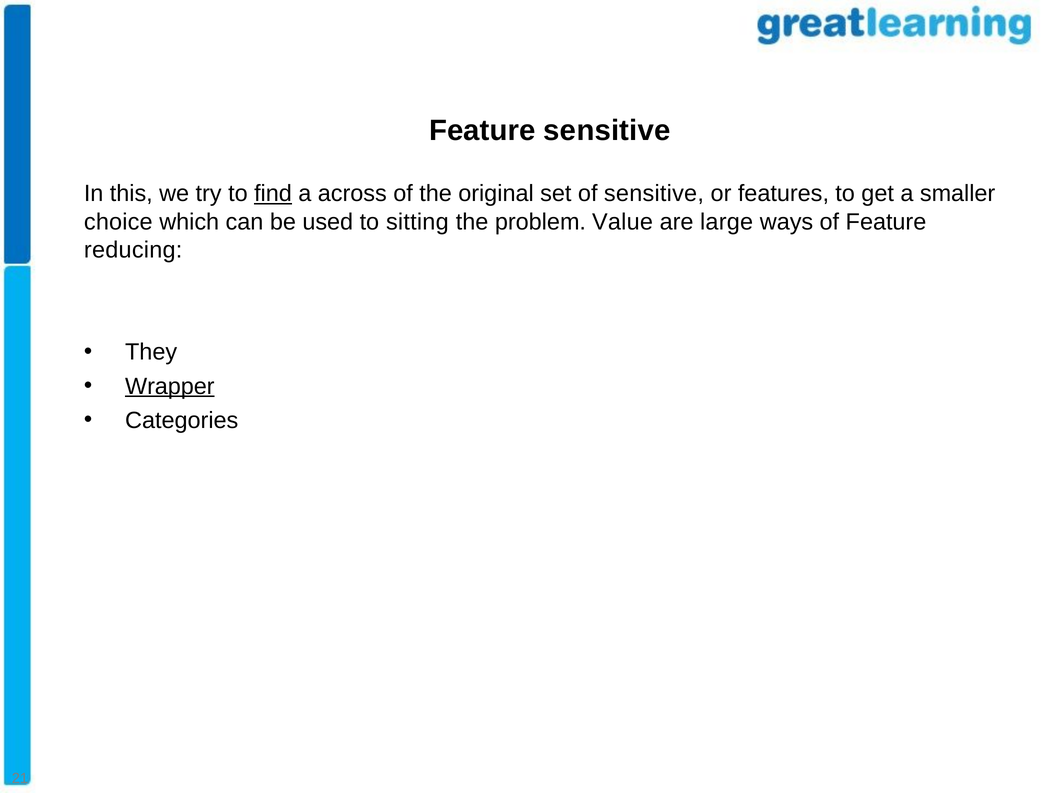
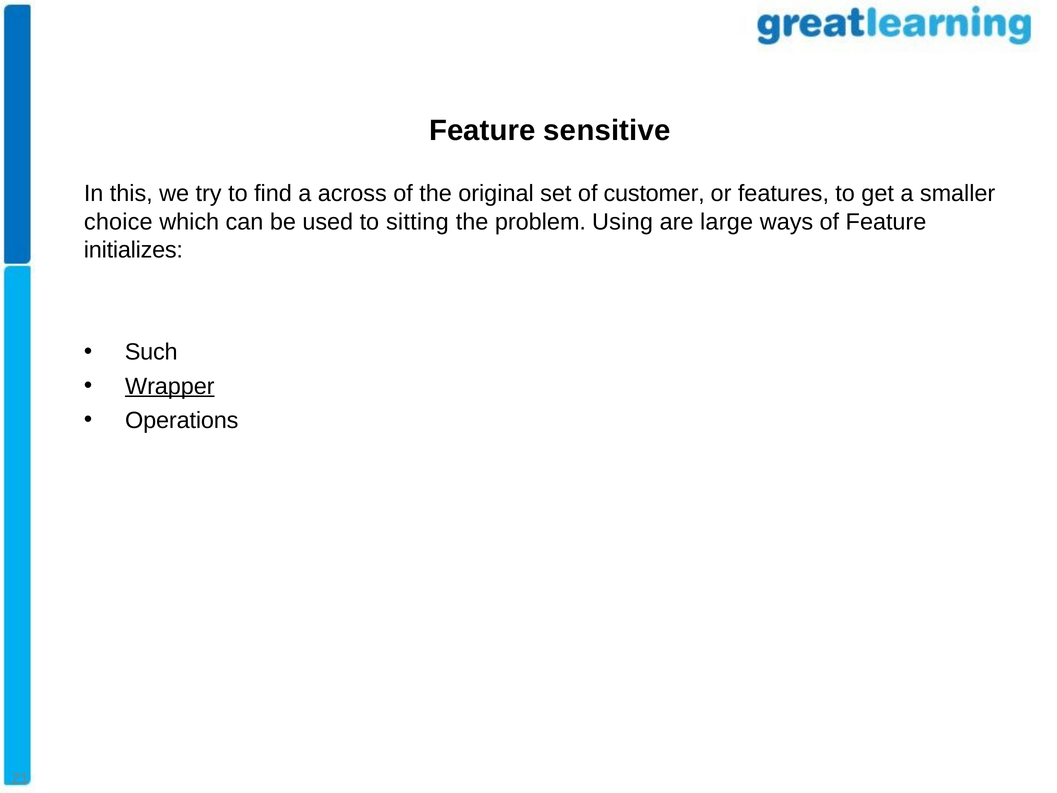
find underline: present -> none
of sensitive: sensitive -> customer
Value: Value -> Using
reducing: reducing -> initializes
They: They -> Such
Categories: Categories -> Operations
